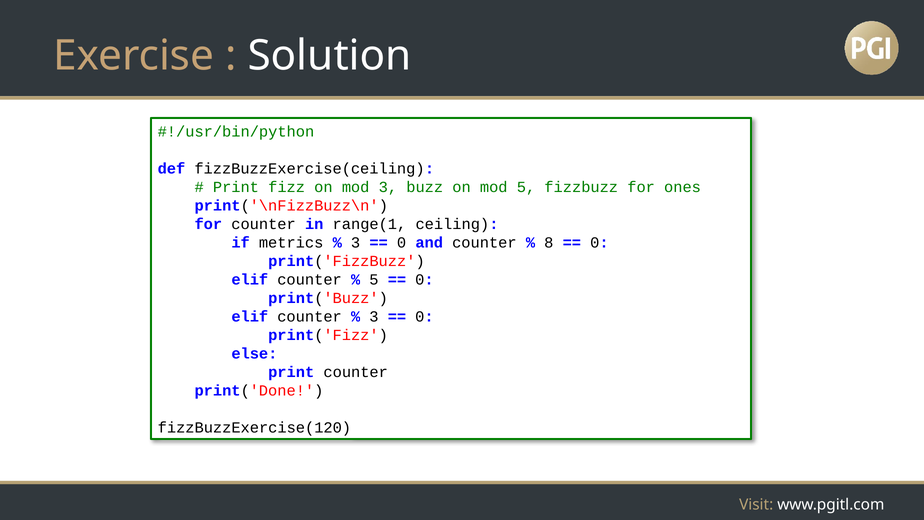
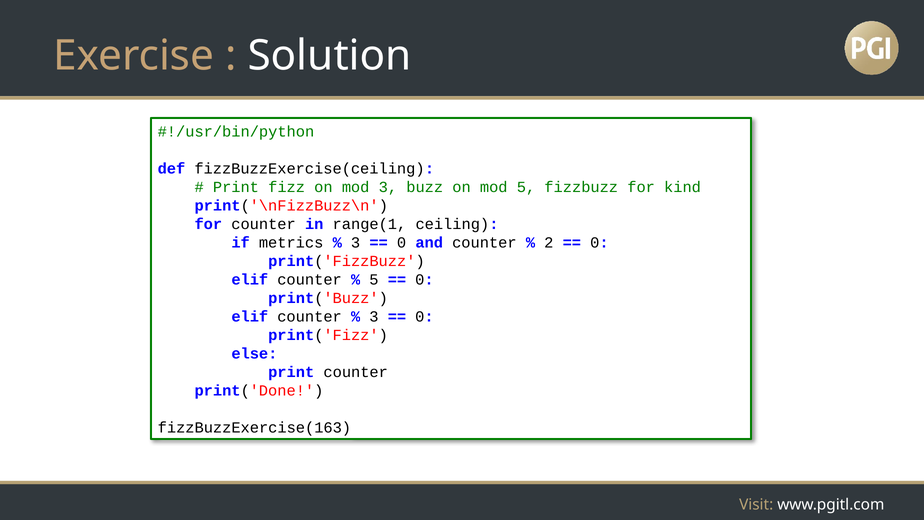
ones: ones -> kind
8: 8 -> 2
fizzBuzzExercise(120: fizzBuzzExercise(120 -> fizzBuzzExercise(163
